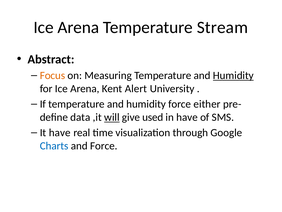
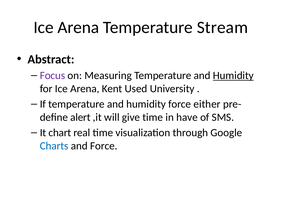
Focus colour: orange -> purple
Alert: Alert -> Used
data: data -> alert
will underline: present -> none
give used: used -> time
It have: have -> chart
